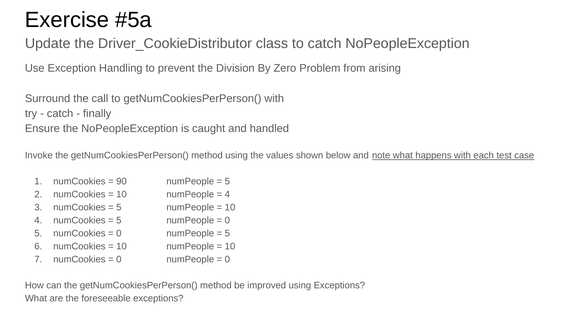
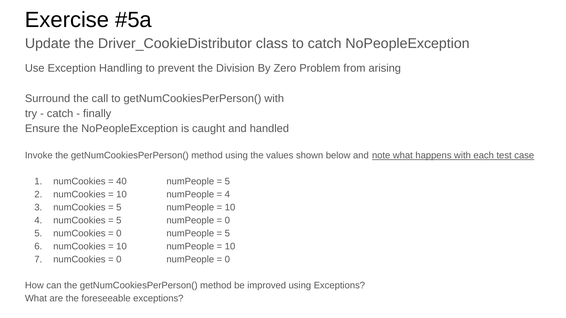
90: 90 -> 40
